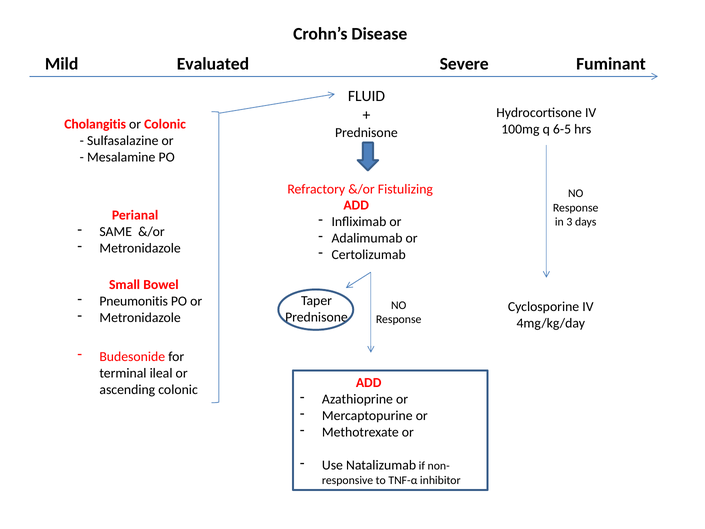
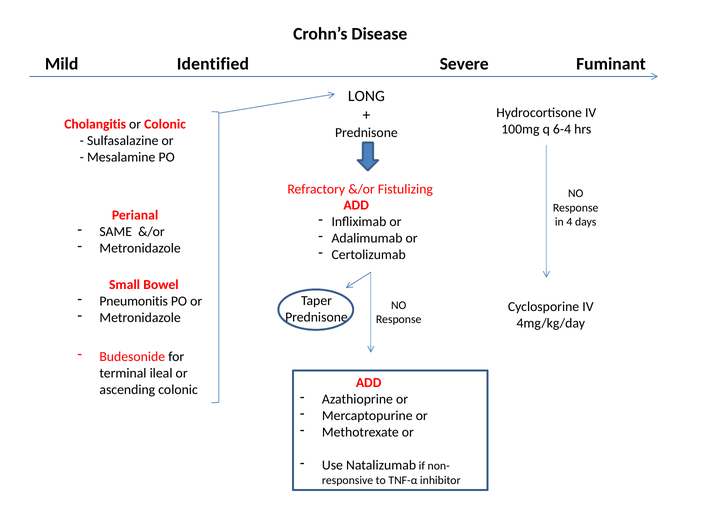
Evaluated: Evaluated -> Identified
FLUID: FLUID -> LONG
6-5: 6-5 -> 6-4
3: 3 -> 4
